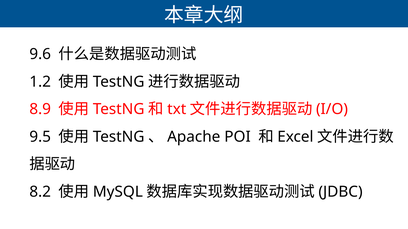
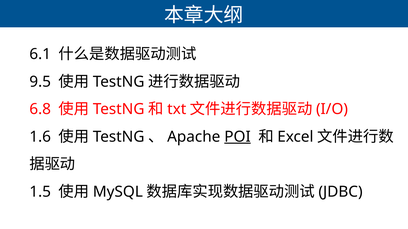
9.6: 9.6 -> 6.1
1.2: 1.2 -> 9.5
8.9: 8.9 -> 6.8
9.5: 9.5 -> 1.6
POI underline: none -> present
8.2: 8.2 -> 1.5
